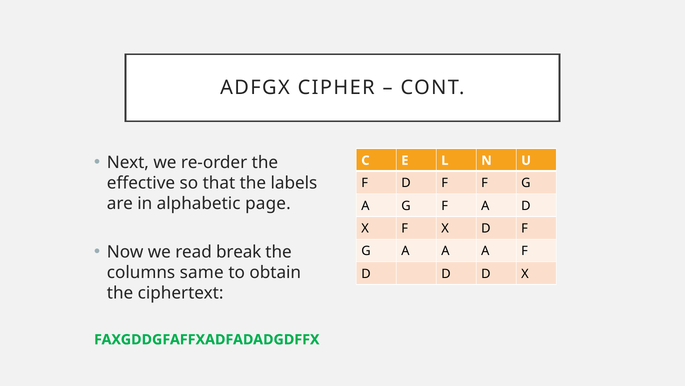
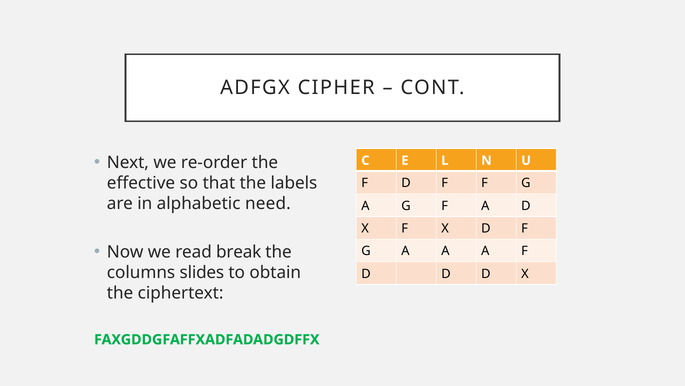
page: page -> need
same: same -> slides
